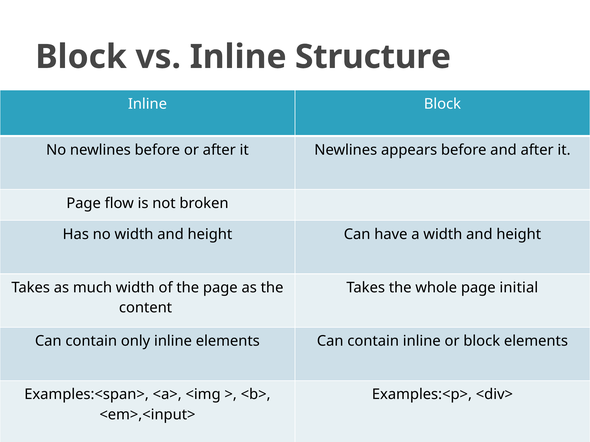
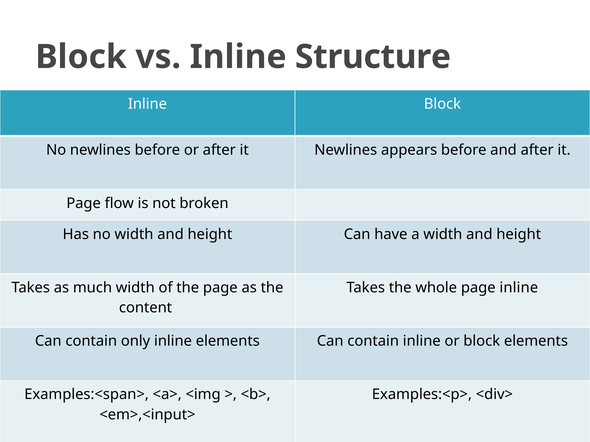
page initial: initial -> inline
